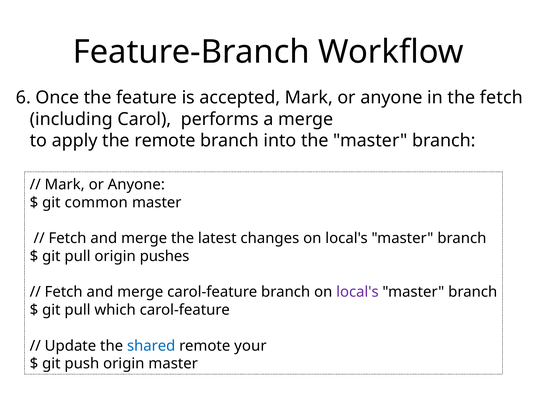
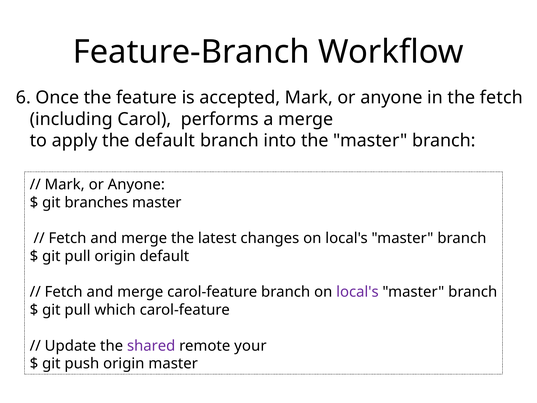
the remote: remote -> default
common: common -> branches
origin pushes: pushes -> default
shared colour: blue -> purple
